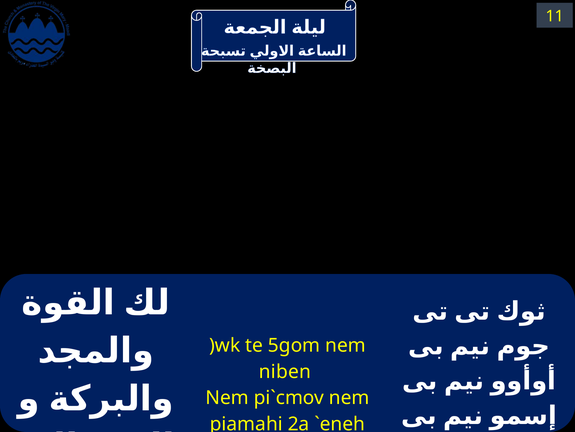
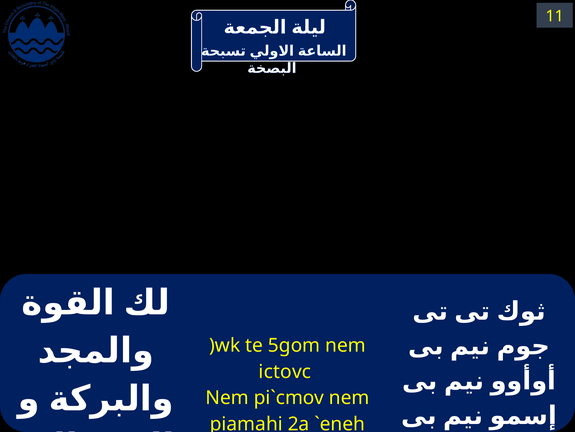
niben: niben -> ictovc
